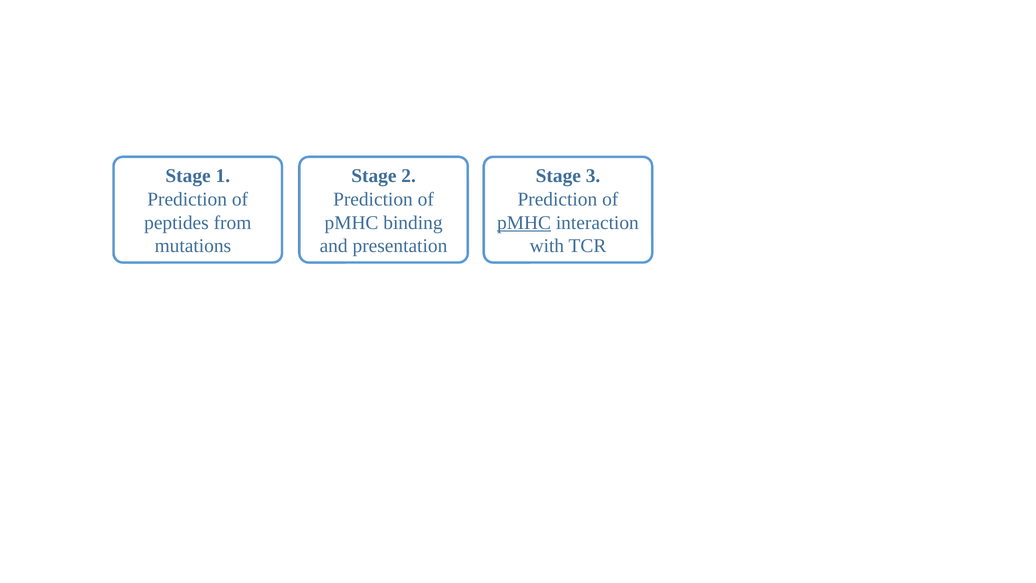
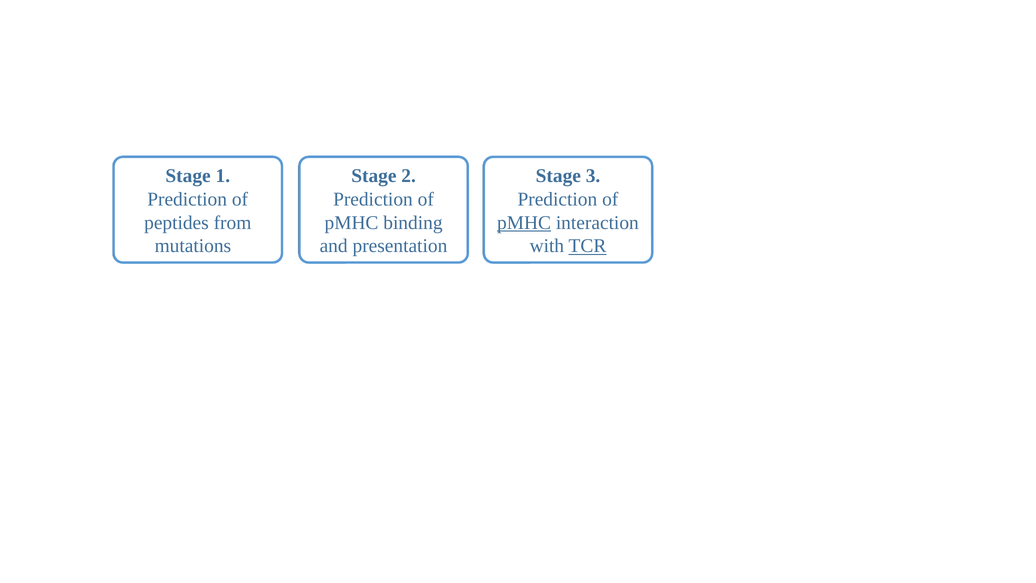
TCR at (587, 246) underline: none -> present
